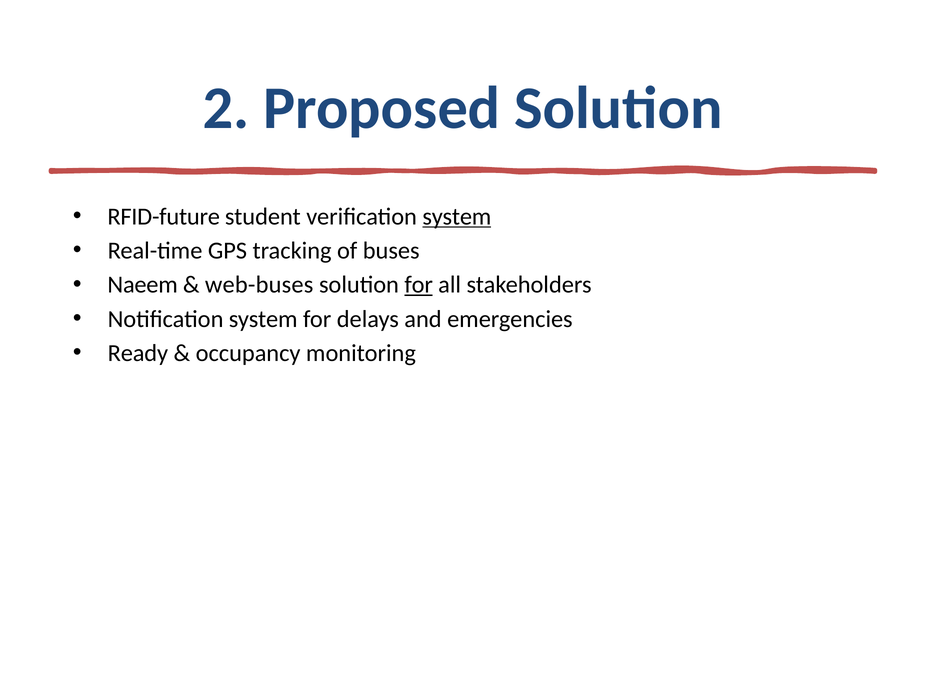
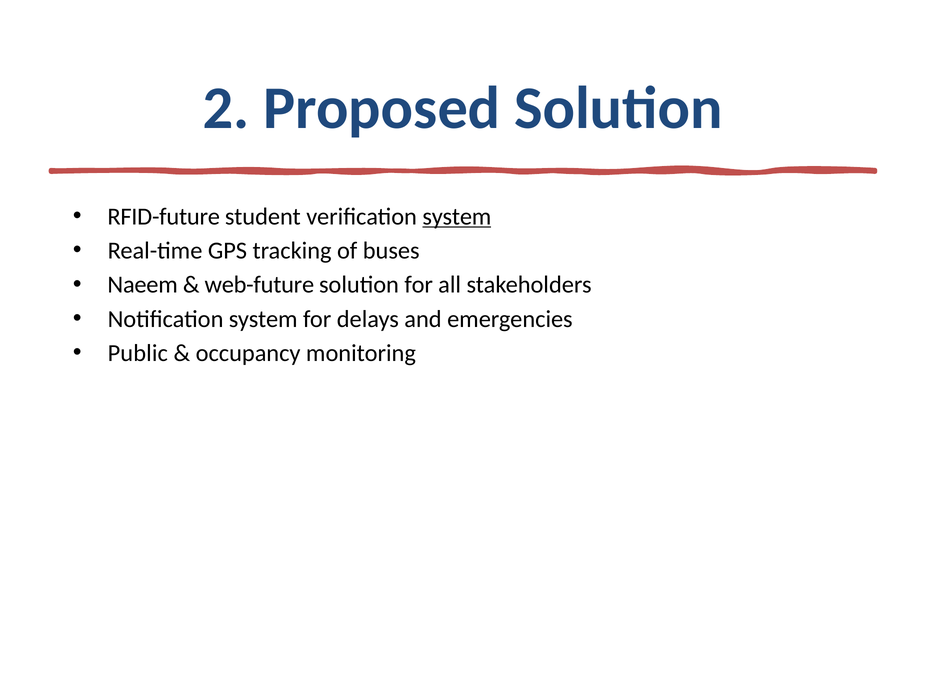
web-buses: web-buses -> web-future
for at (419, 285) underline: present -> none
Ready: Ready -> Public
